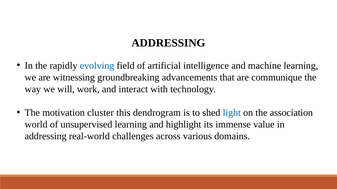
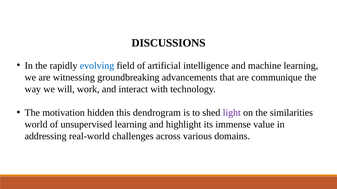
ADDRESSING at (168, 43): ADDRESSING -> DISCUSSIONS
cluster: cluster -> hidden
light colour: blue -> purple
association: association -> similarities
